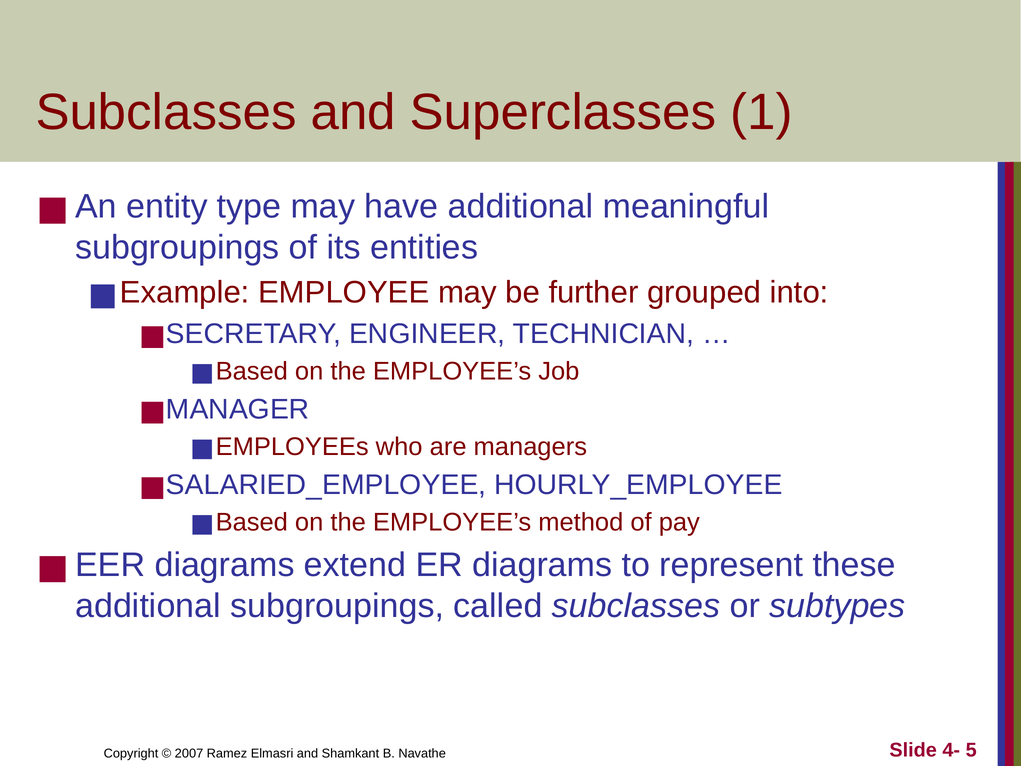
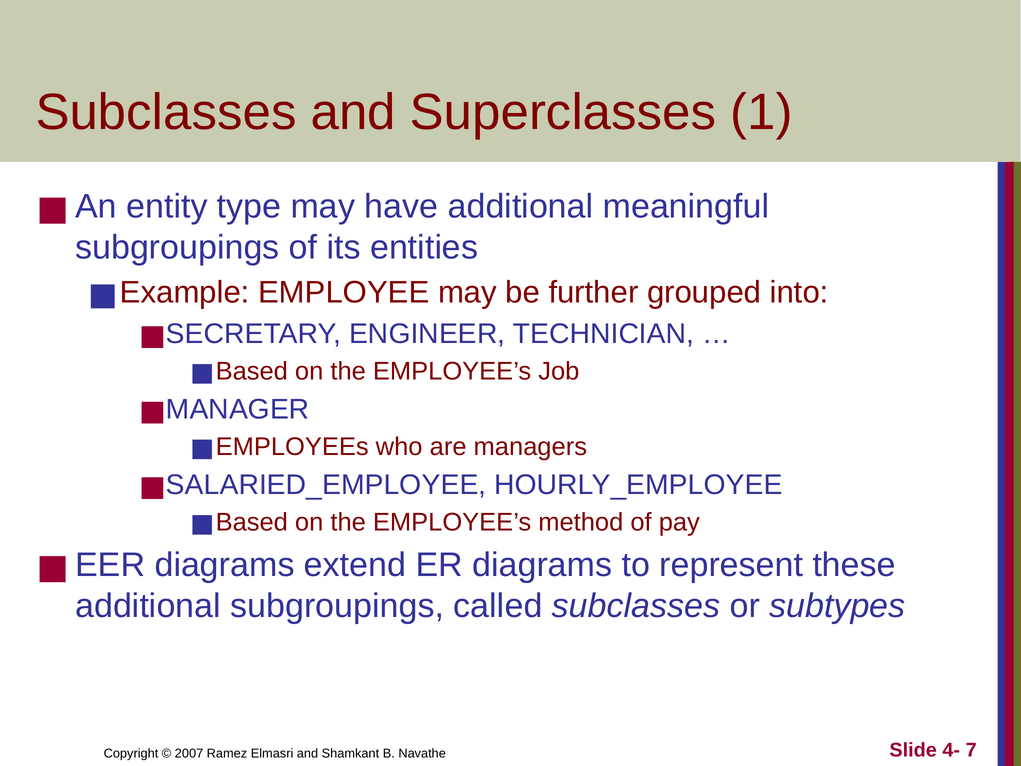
5: 5 -> 7
